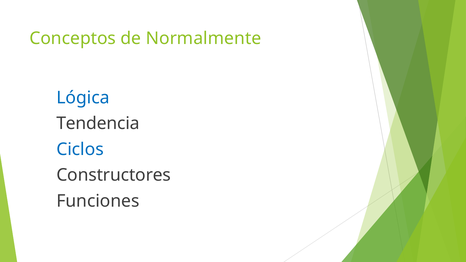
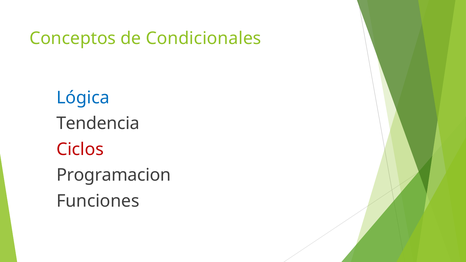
Normalmente: Normalmente -> Condicionales
Ciclos colour: blue -> red
Constructores: Constructores -> Programacion
